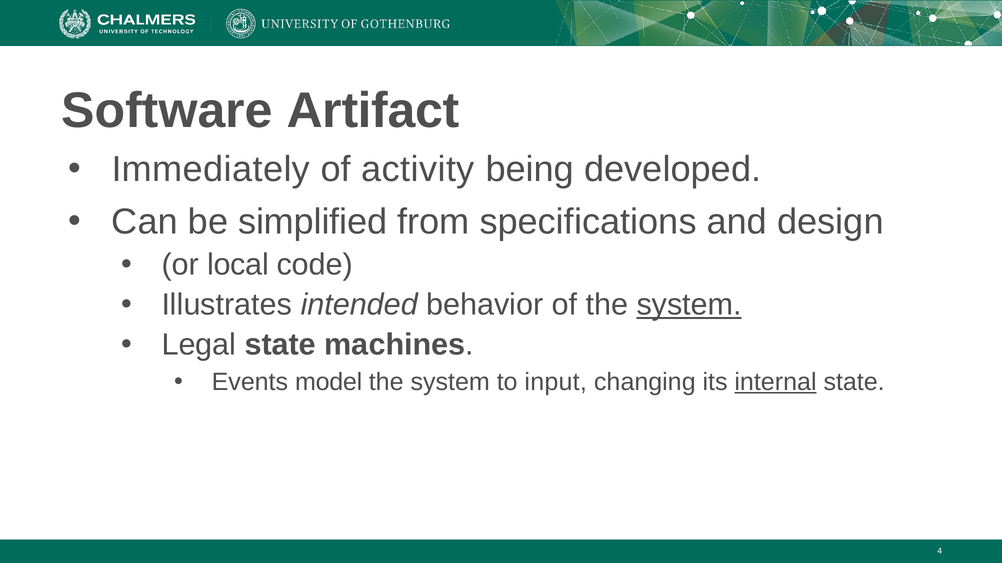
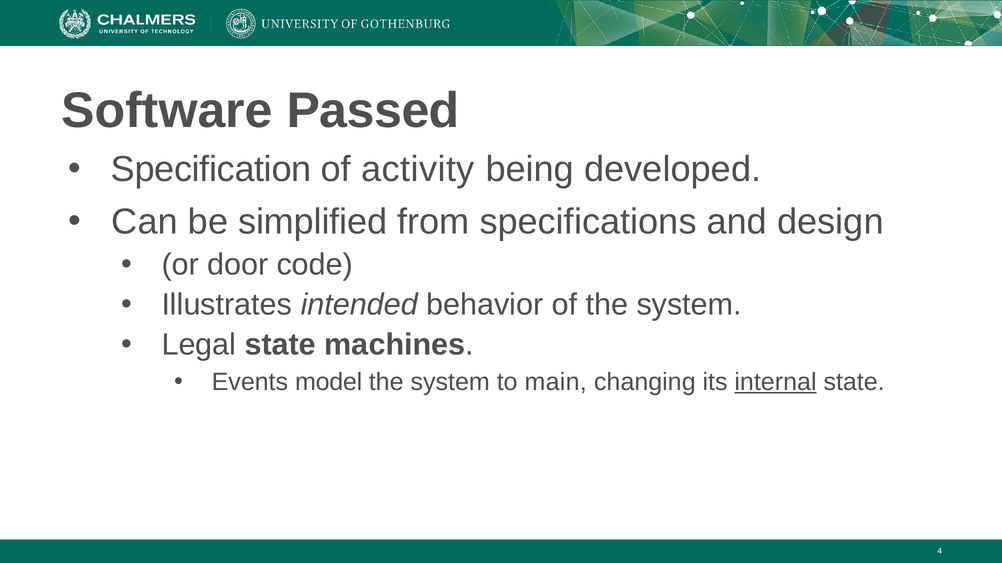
Artifact: Artifact -> Passed
Immediately: Immediately -> Specification
local: local -> door
system at (689, 305) underline: present -> none
input: input -> main
